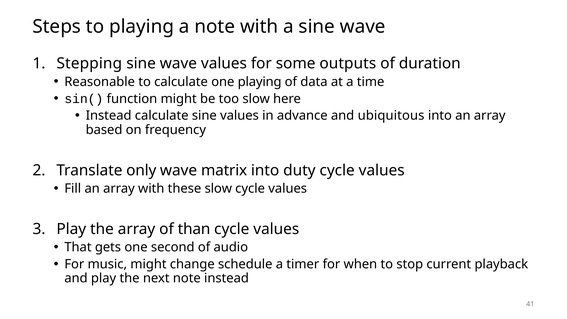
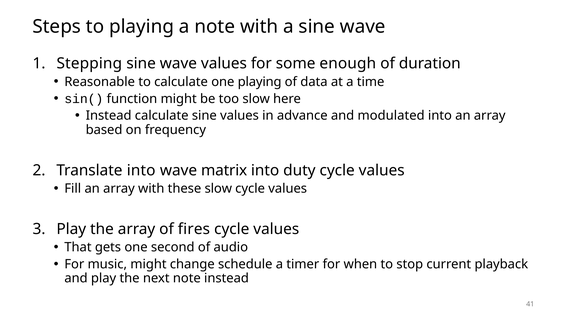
outputs: outputs -> enough
ubiquitous: ubiquitous -> modulated
Translate only: only -> into
than: than -> fires
